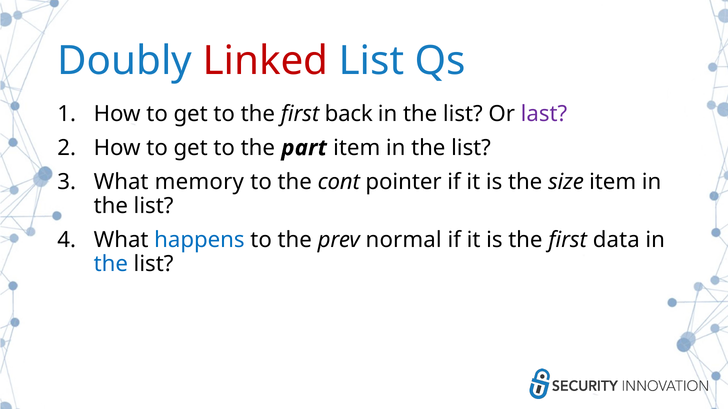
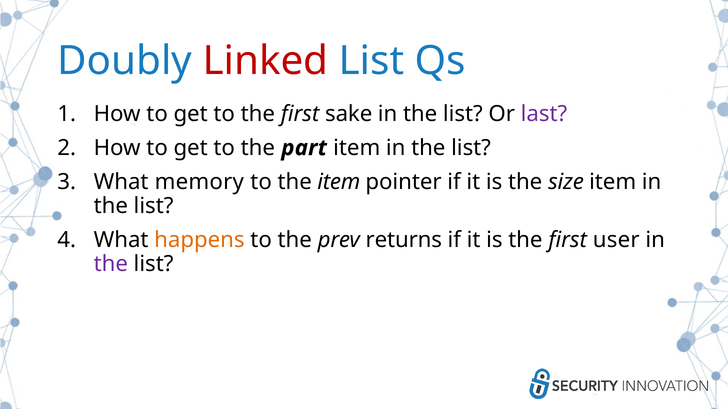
back: back -> sake
the cont: cont -> item
happens colour: blue -> orange
normal: normal -> returns
data: data -> user
the at (111, 264) colour: blue -> purple
